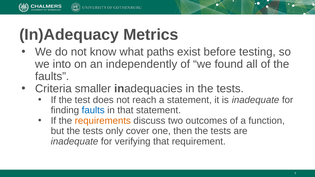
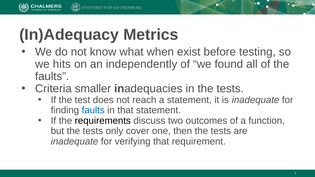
paths: paths -> when
into: into -> hits
requirements colour: orange -> black
